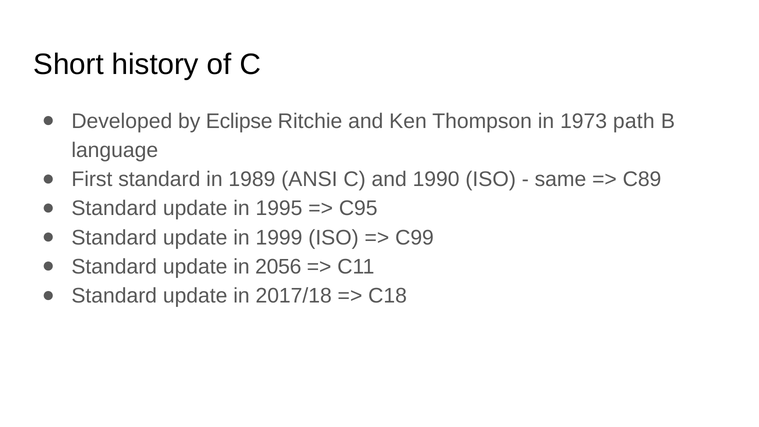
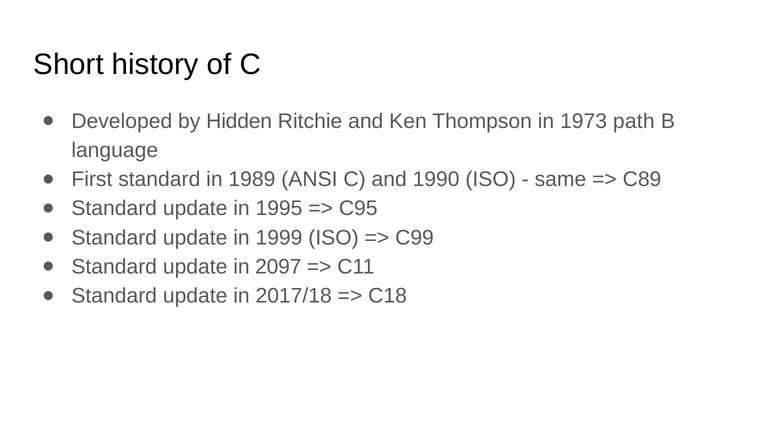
Eclipse: Eclipse -> Hidden
2056: 2056 -> 2097
